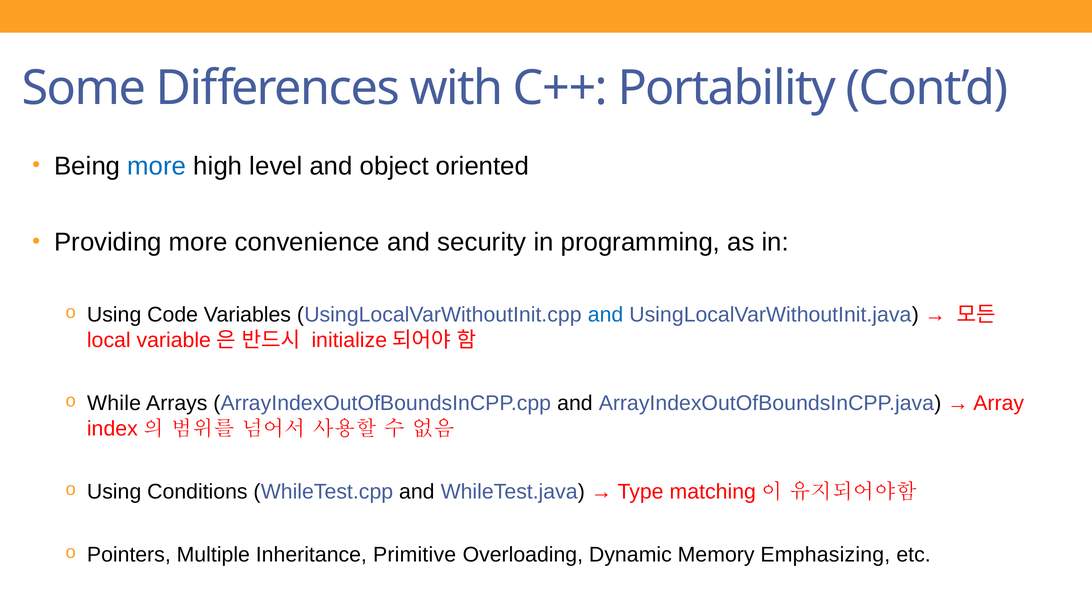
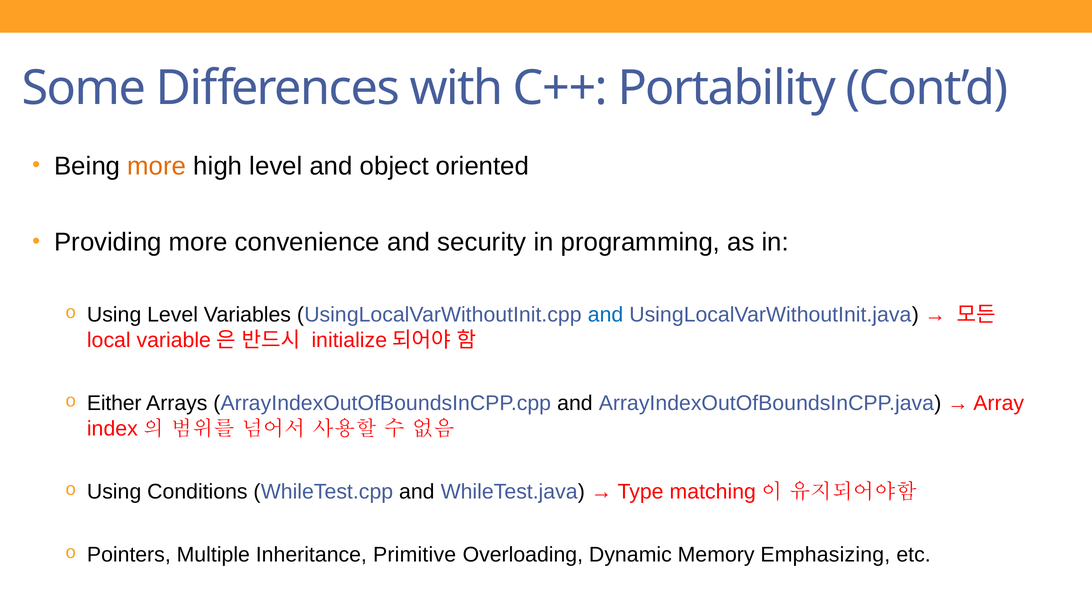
more at (157, 166) colour: blue -> orange
Using Code: Code -> Level
While: While -> Either
